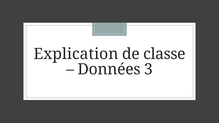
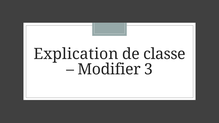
Données: Données -> Modifier
